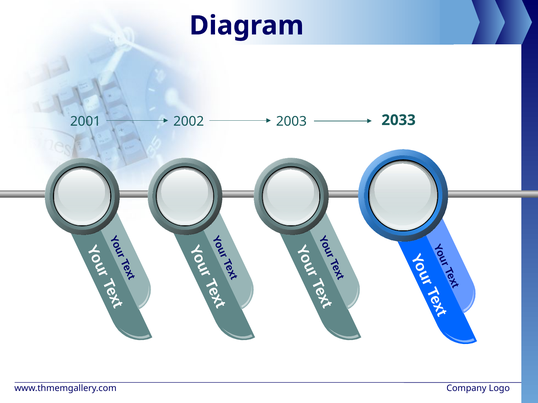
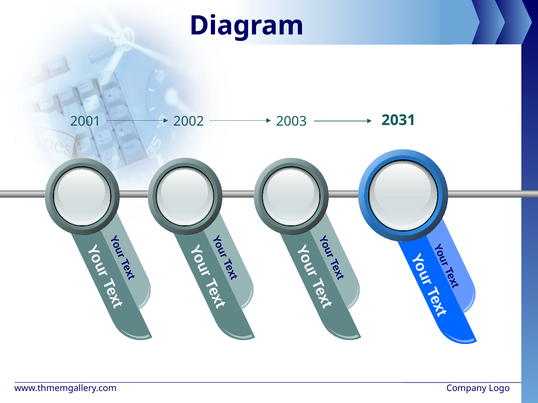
2033: 2033 -> 2031
